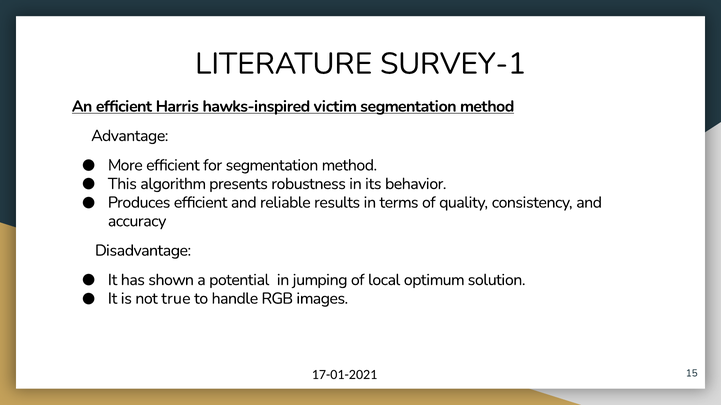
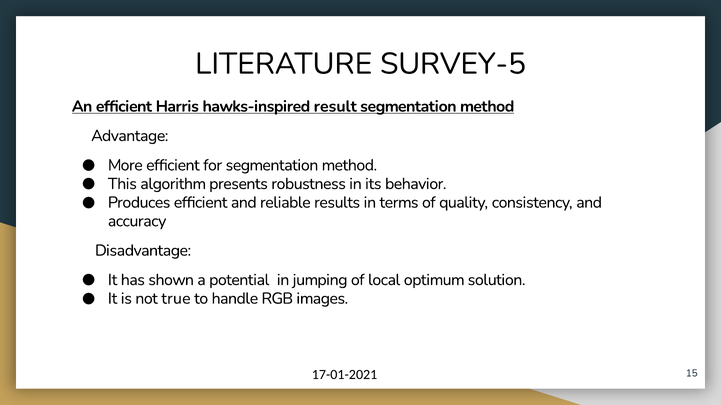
SURVEY-1: SURVEY-1 -> SURVEY-5
victim: victim -> result
